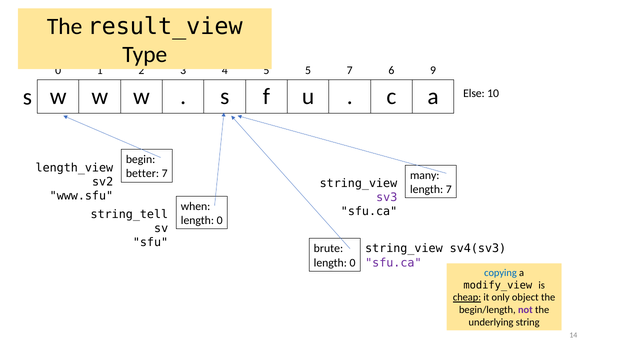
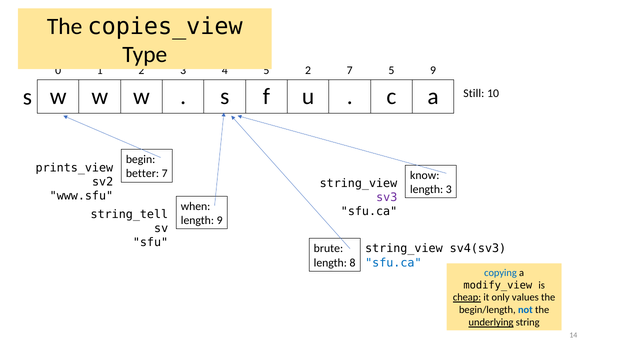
result_view: result_view -> copies_view
5 at (308, 71): 5 -> 2
7 6: 6 -> 5
Else: Else -> Still
length_view: length_view -> prints_view
many: many -> know
length 7: 7 -> 3
0 at (220, 221): 0 -> 9
sfu.ca at (393, 263) colour: purple -> blue
0 at (353, 263): 0 -> 8
object: object -> values
not colour: purple -> blue
underlying underline: none -> present
